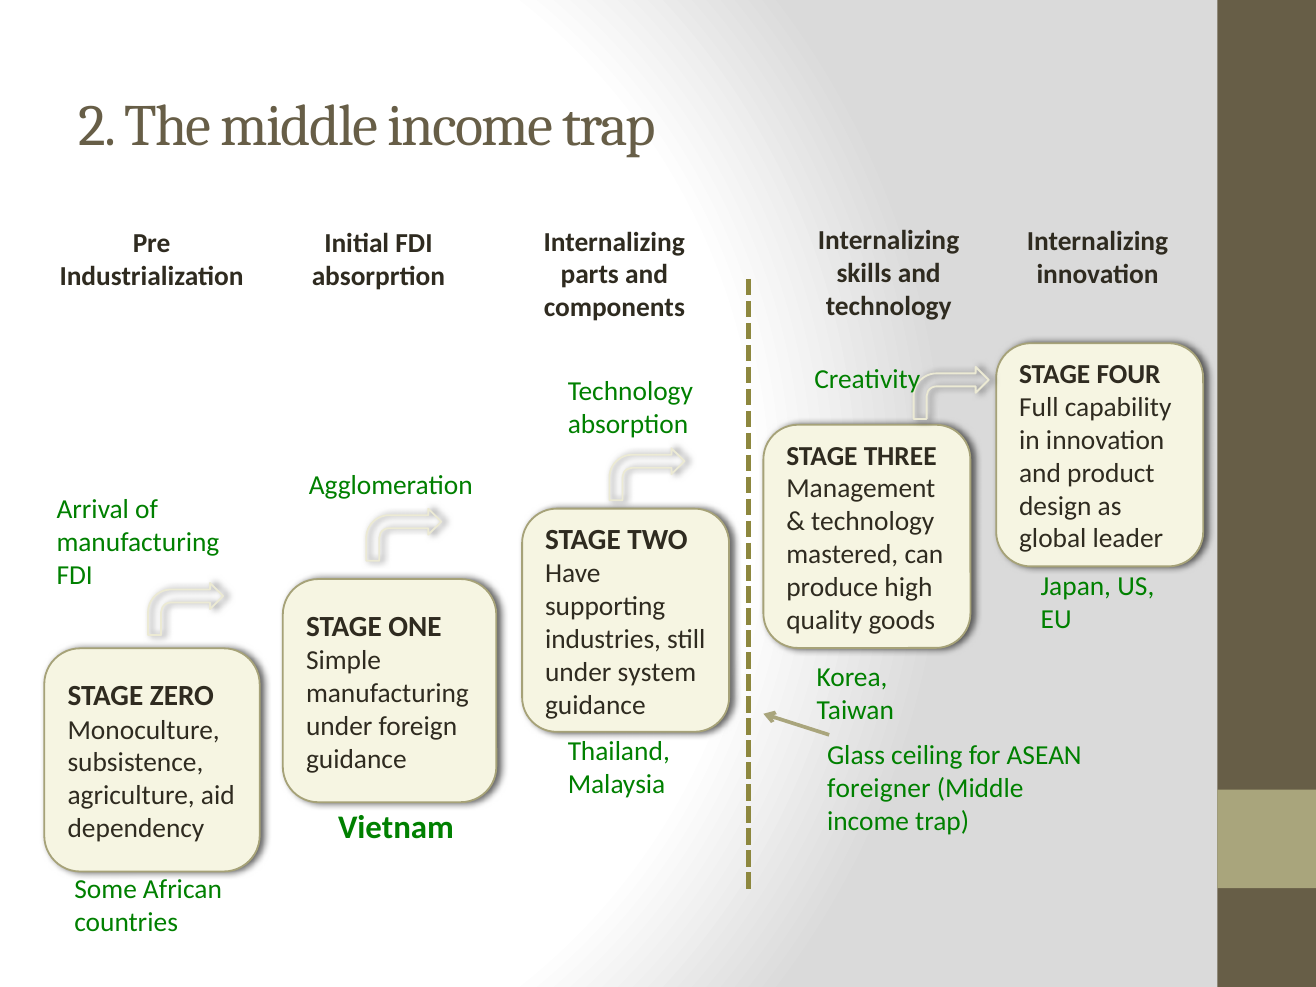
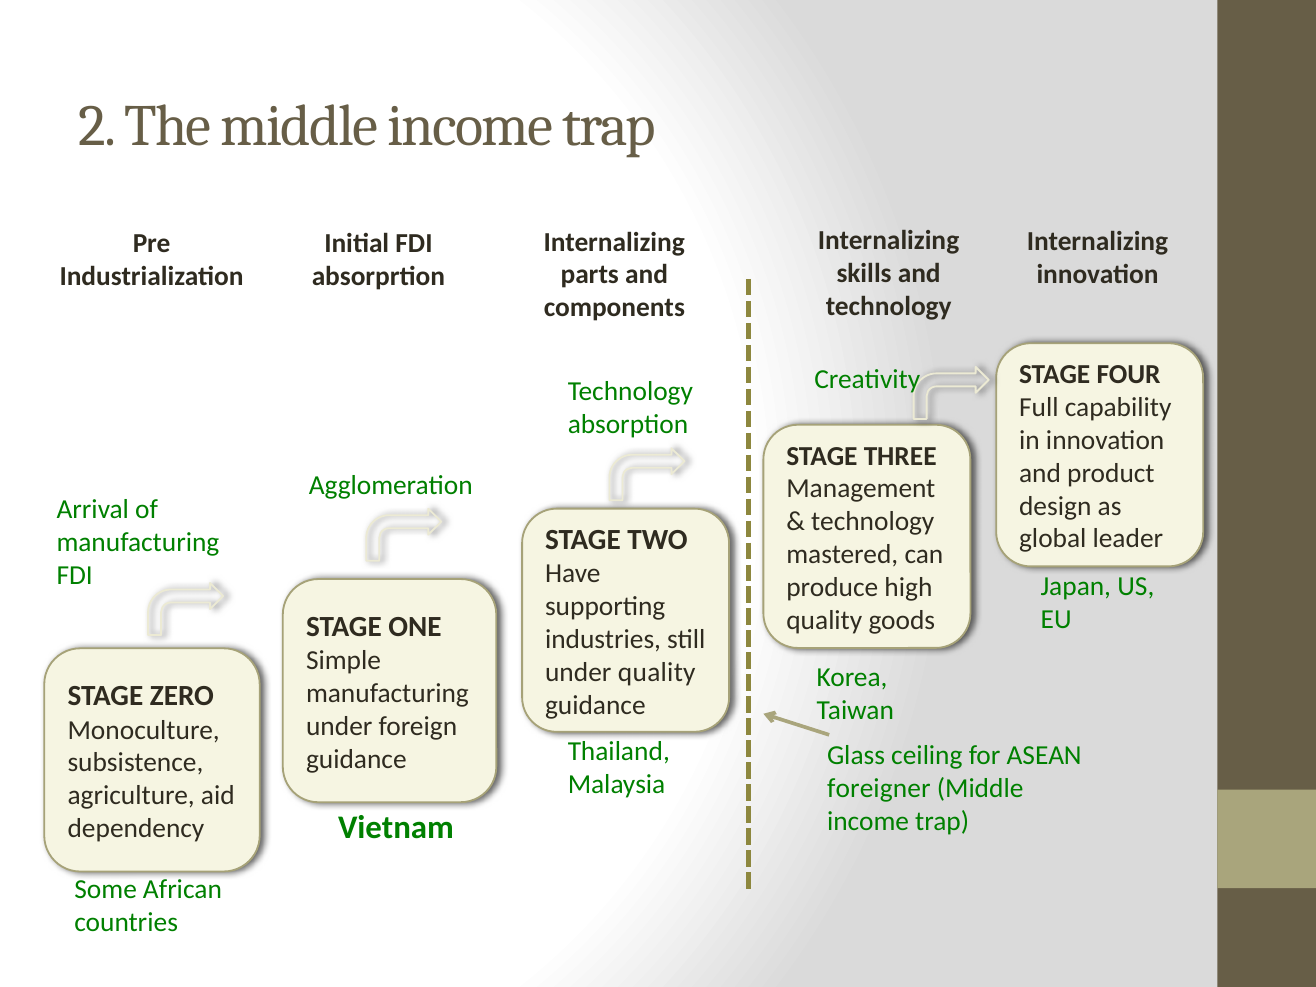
under system: system -> quality
